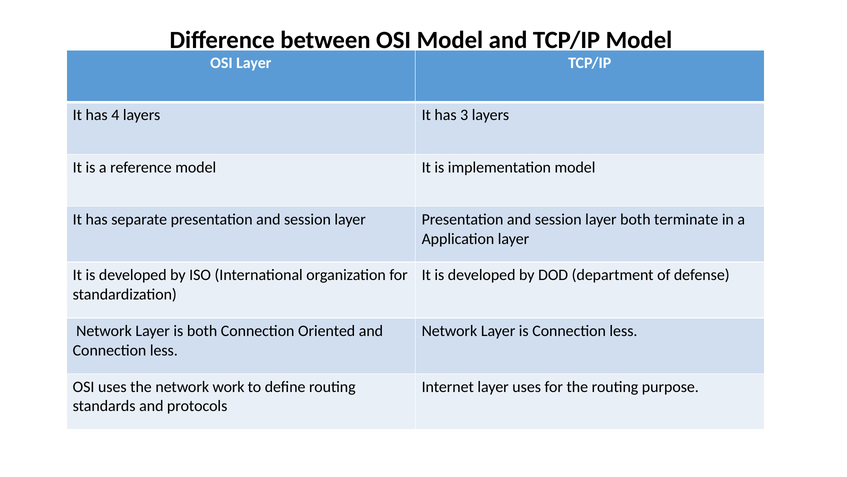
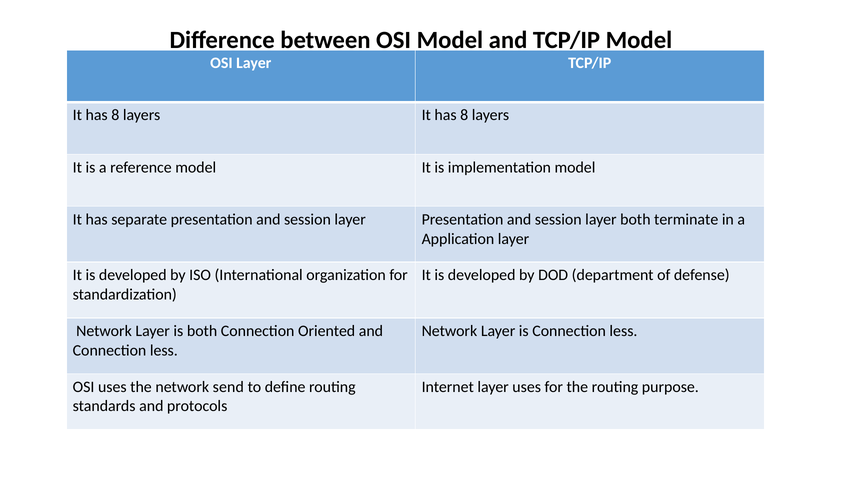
4 at (115, 115): 4 -> 8
layers It has 3: 3 -> 8
work: work -> send
